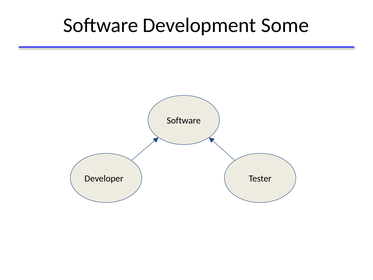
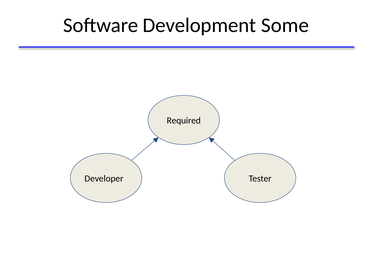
Software at (184, 121): Software -> Required
